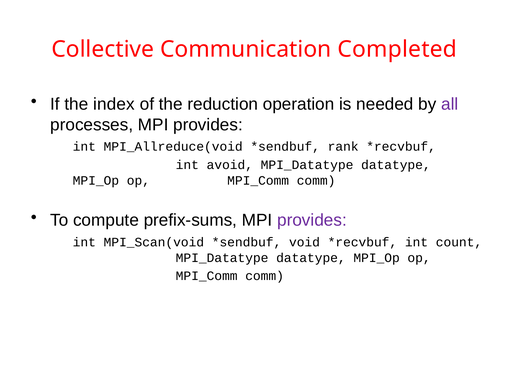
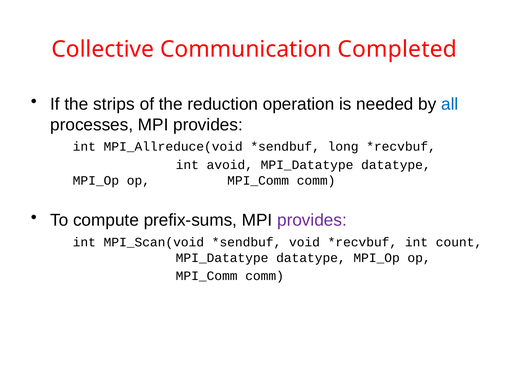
index: index -> strips
all colour: purple -> blue
rank: rank -> long
